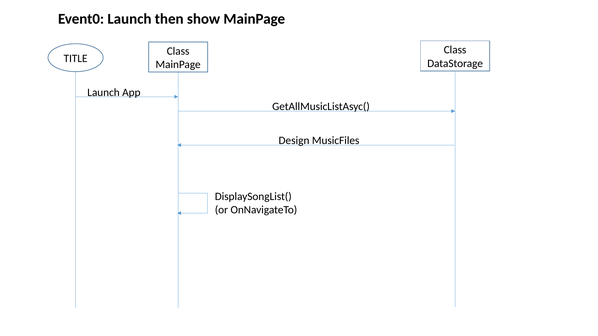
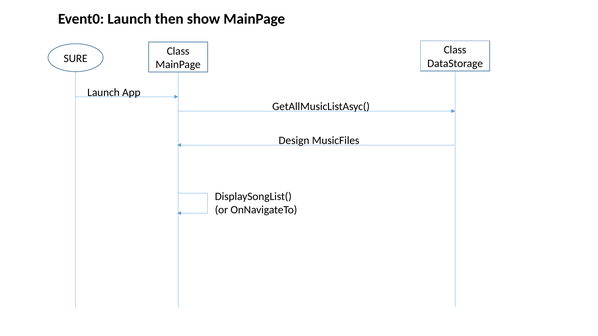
TITLE: TITLE -> SURE
